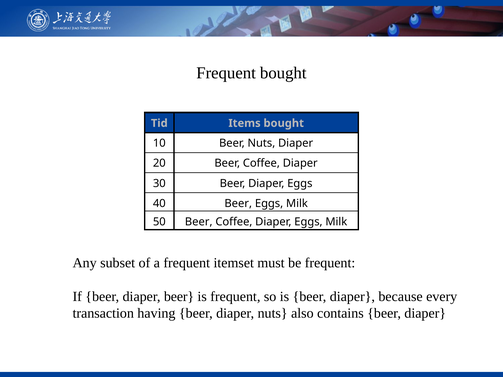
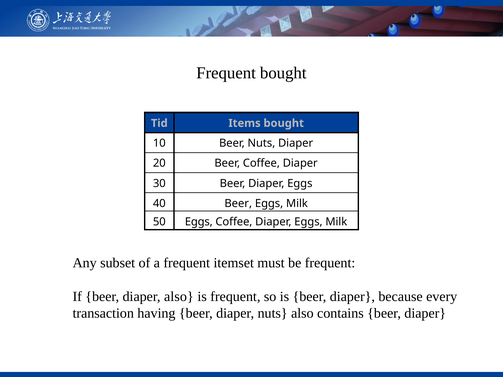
50 Beer: Beer -> Eggs
diaper beer: beer -> also
